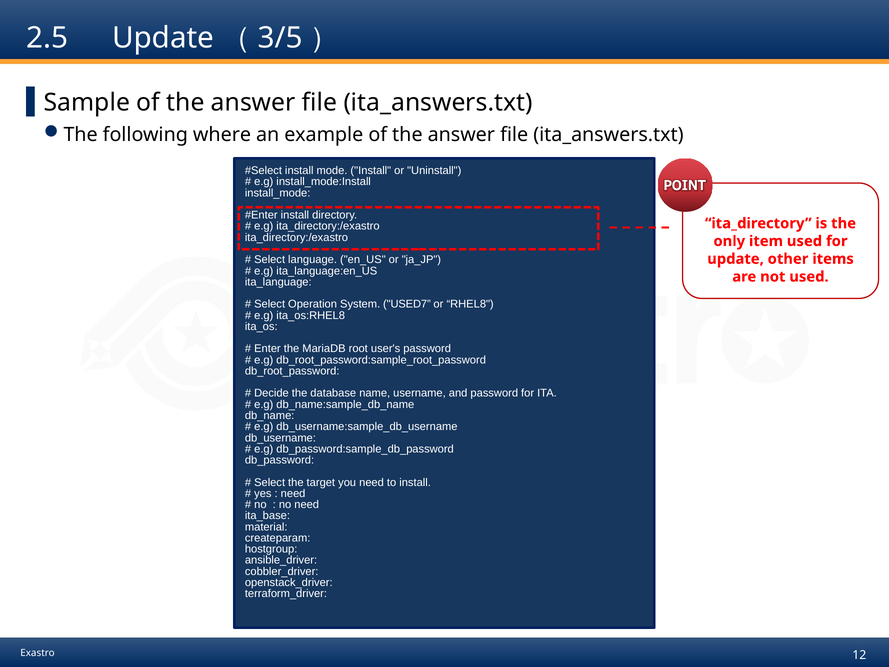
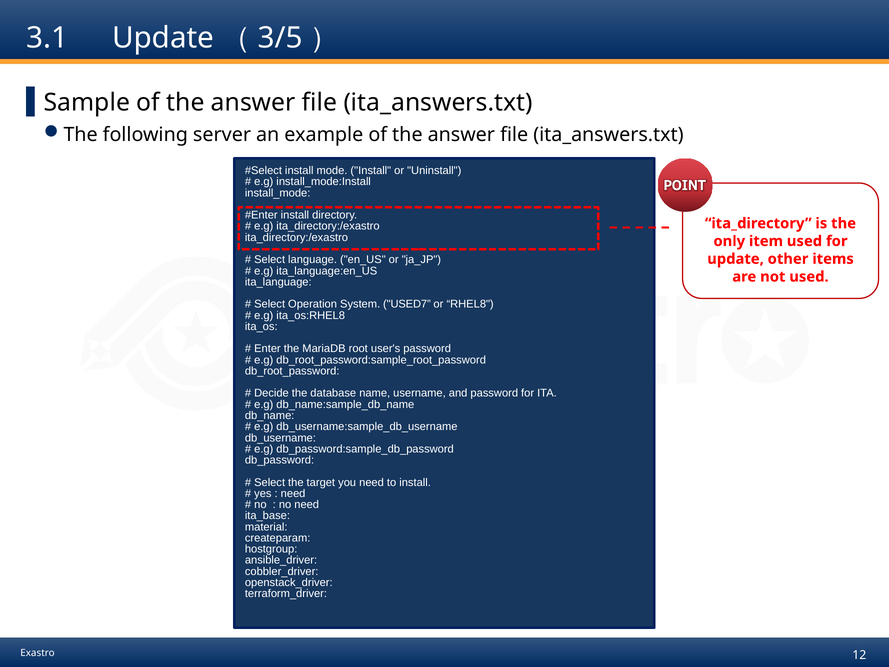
2.5: 2.5 -> 3.1
where: where -> server
